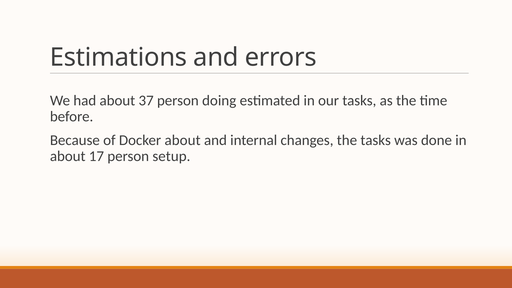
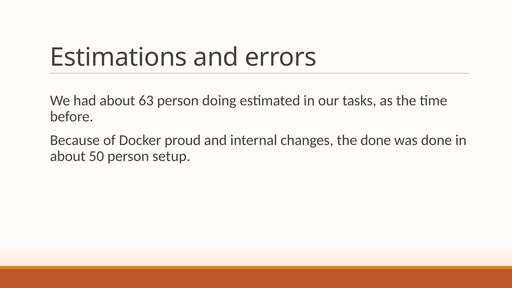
37: 37 -> 63
Docker about: about -> proud
the tasks: tasks -> done
17: 17 -> 50
